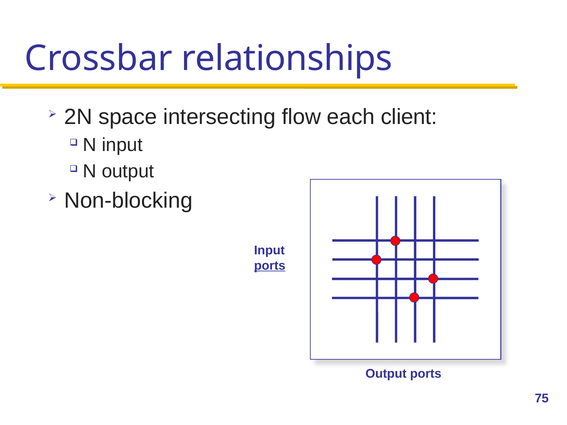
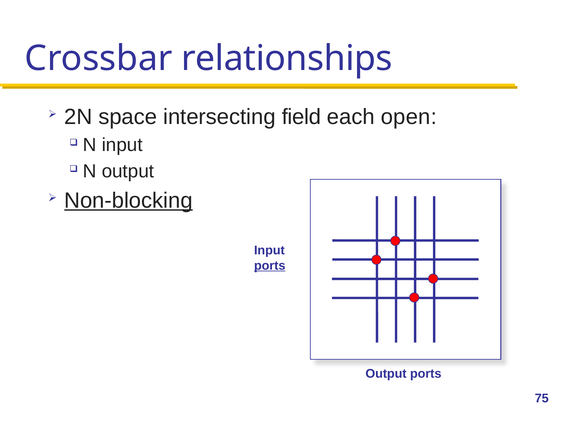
flow: flow -> field
client: client -> open
Non-blocking underline: none -> present
